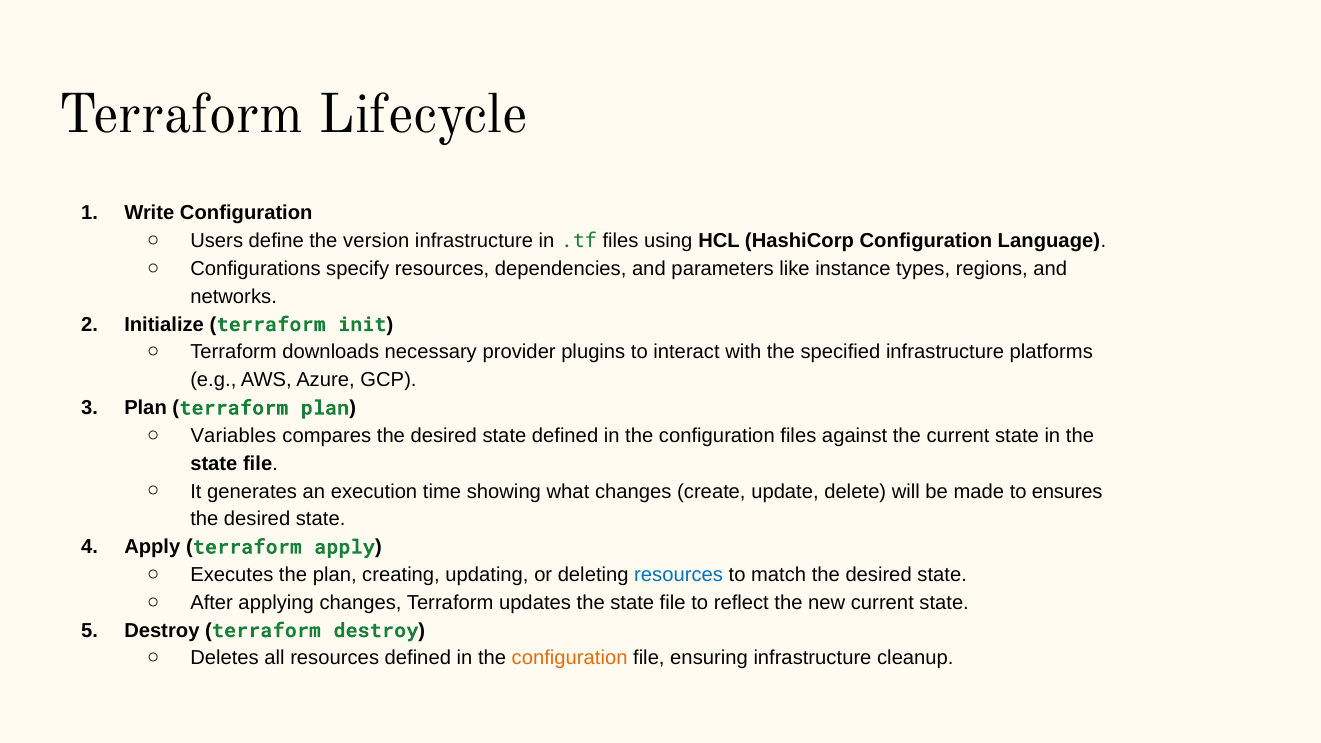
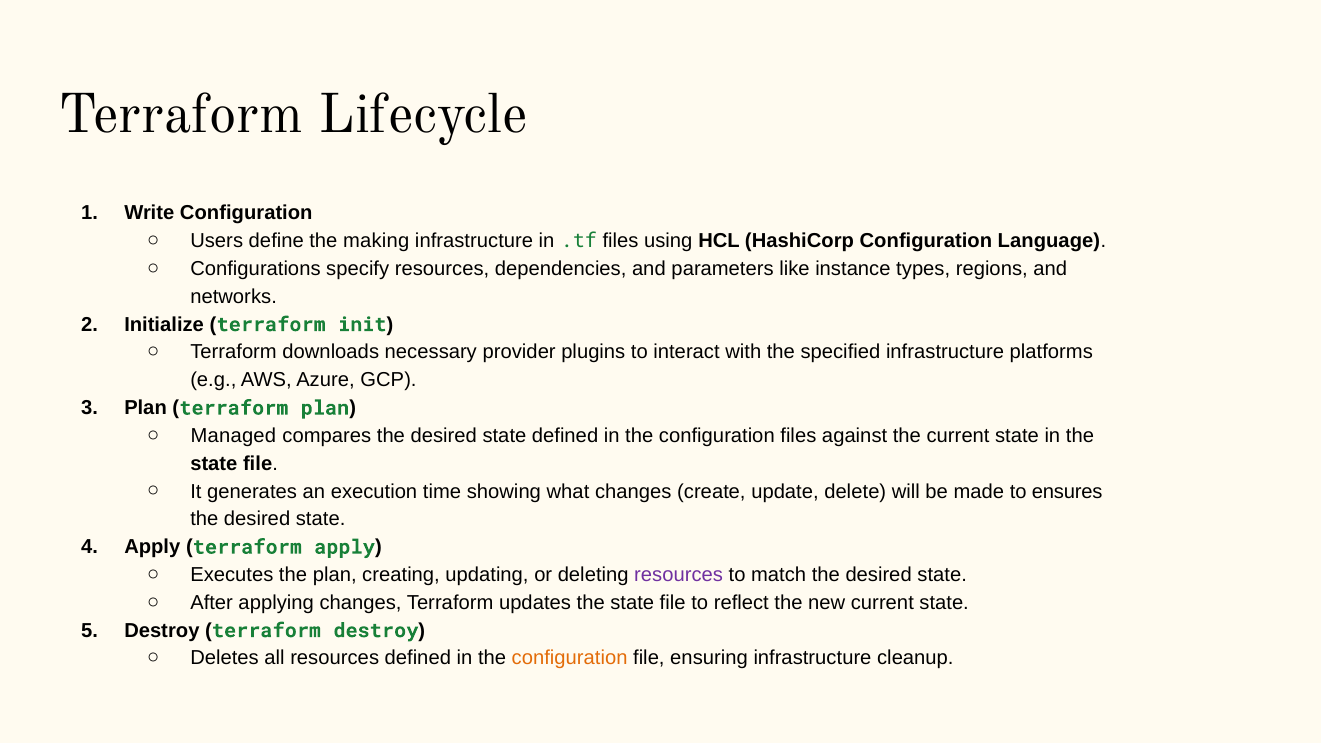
version: version -> making
Variables: Variables -> Managed
resources at (679, 575) colour: blue -> purple
